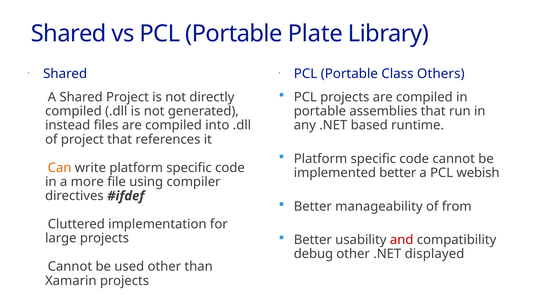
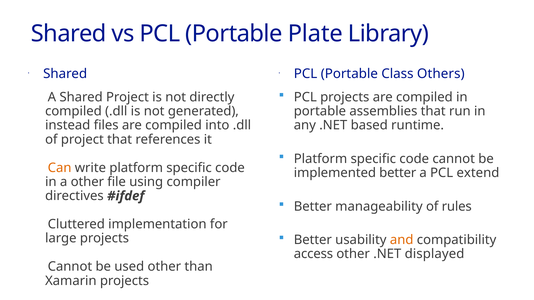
webish: webish -> extend
a more: more -> other
from: from -> rules
and colour: red -> orange
debug: debug -> access
